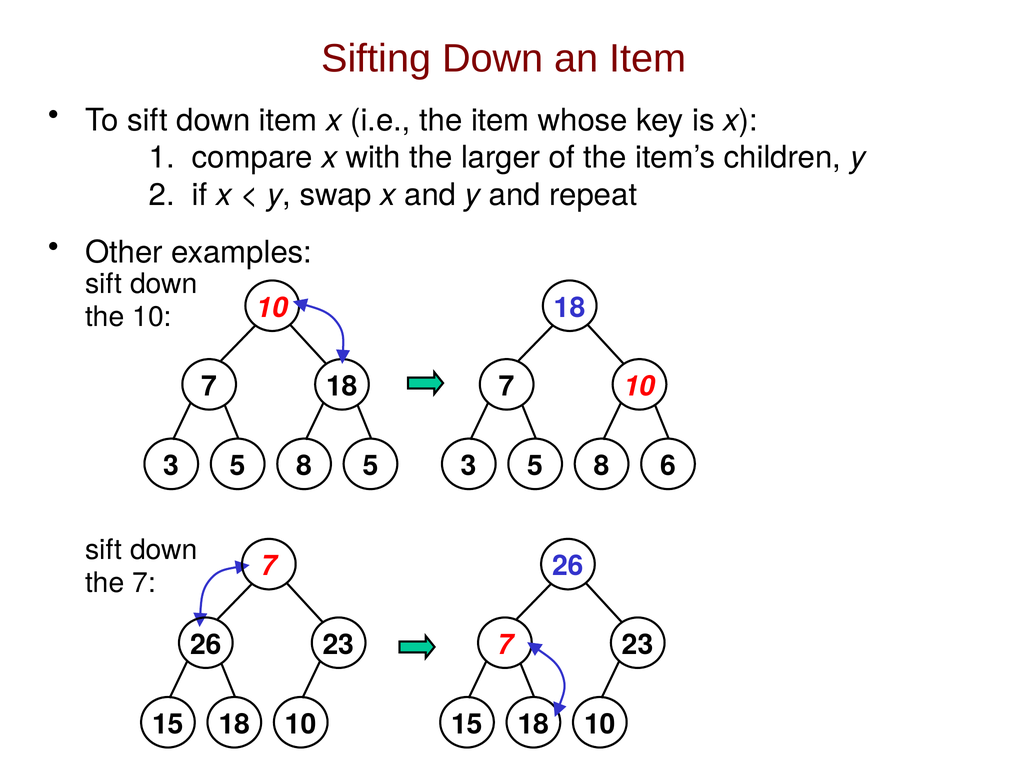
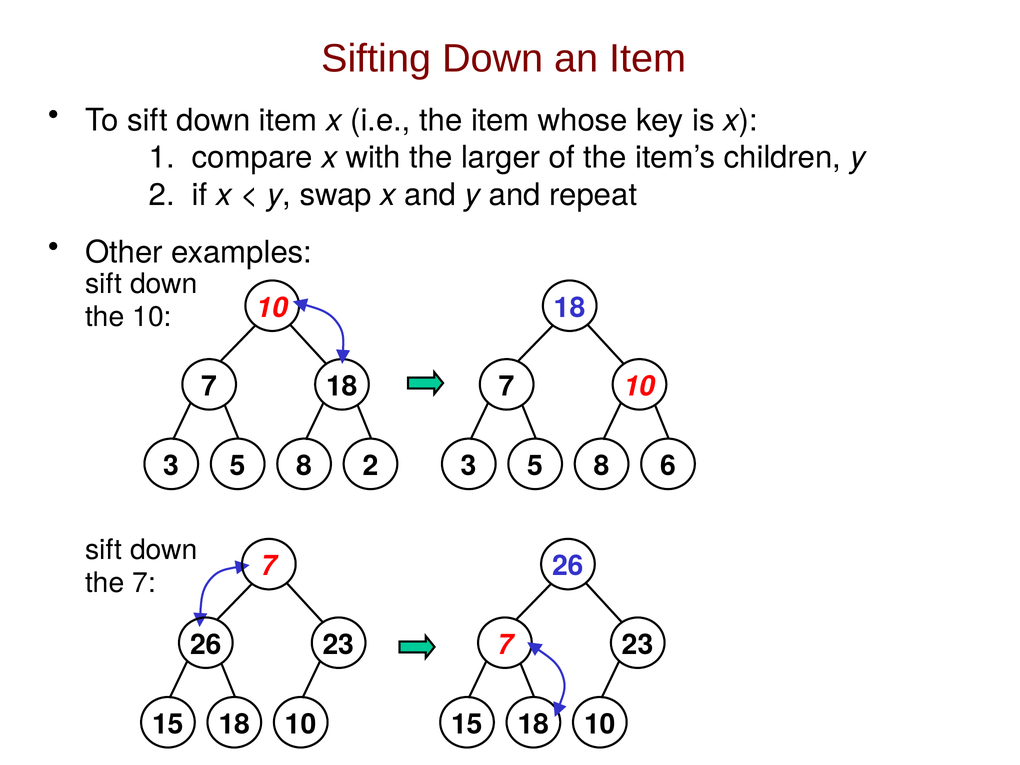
8 5: 5 -> 2
